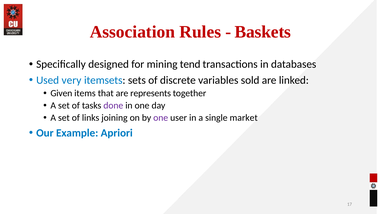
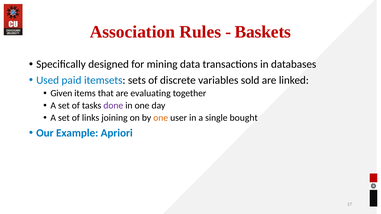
tend: tend -> data
very: very -> paid
represents: represents -> evaluating
one at (161, 118) colour: purple -> orange
market: market -> bought
